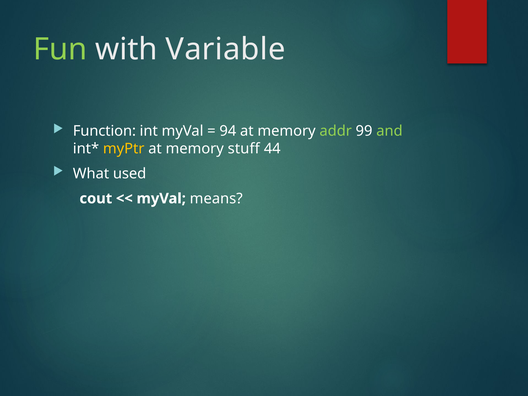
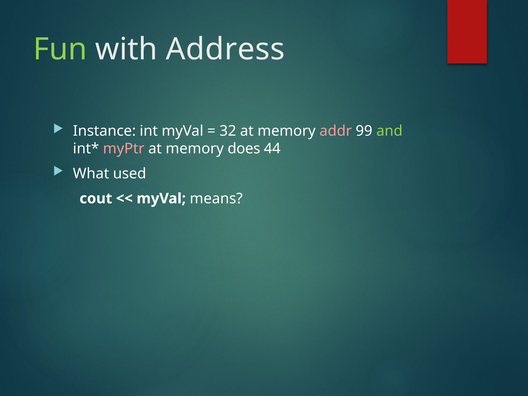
Variable: Variable -> Address
Function: Function -> Instance
94: 94 -> 32
addr colour: light green -> pink
myPtr colour: yellow -> pink
stuff: stuff -> does
